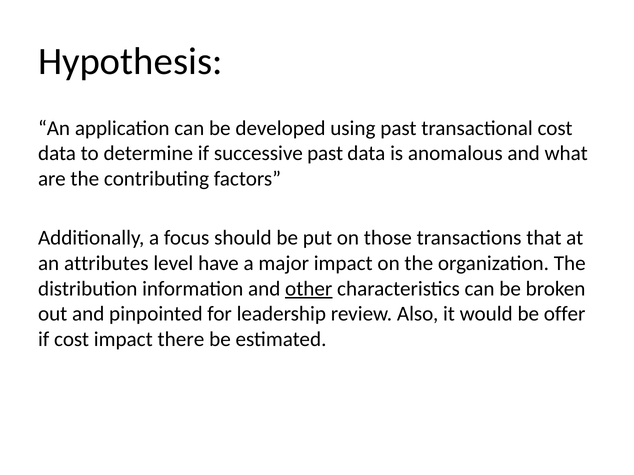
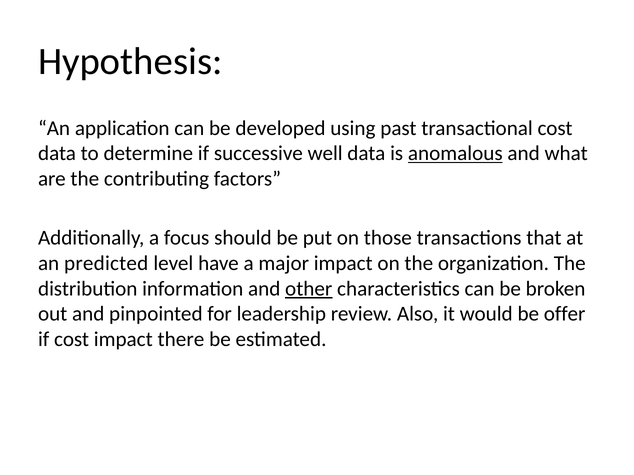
successive past: past -> well
anomalous underline: none -> present
attributes: attributes -> predicted
